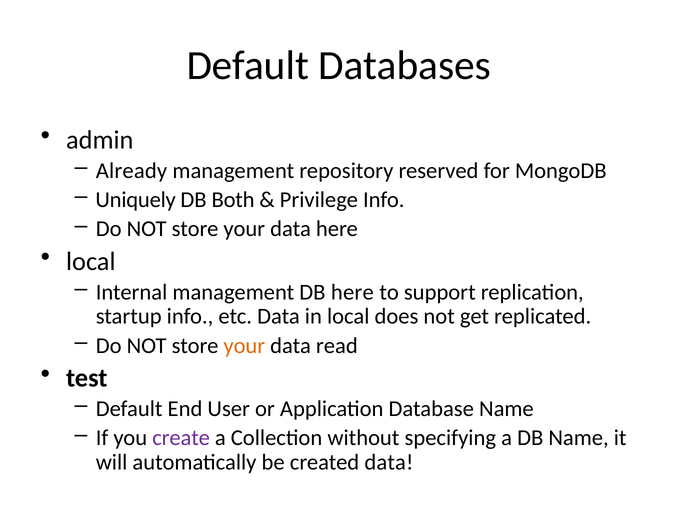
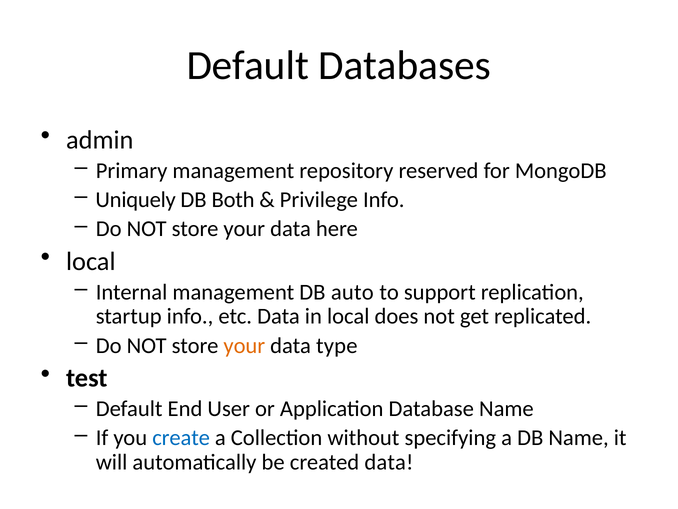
Already: Already -> Primary
DB here: here -> auto
read: read -> type
create colour: purple -> blue
